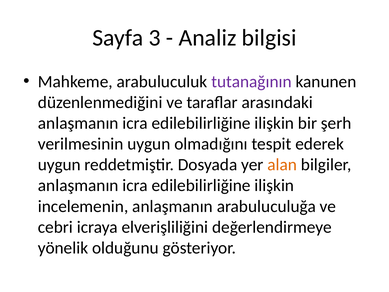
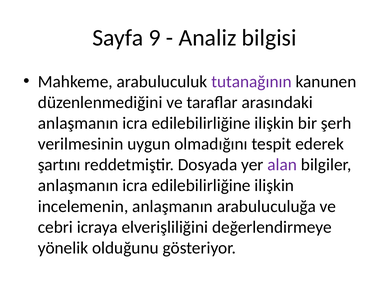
3: 3 -> 9
uygun at (59, 165): uygun -> şartını
alan colour: orange -> purple
